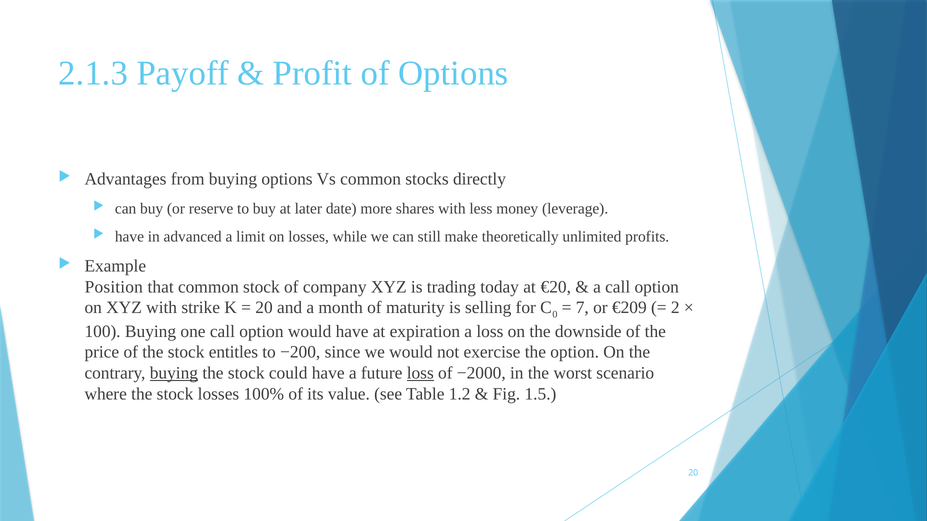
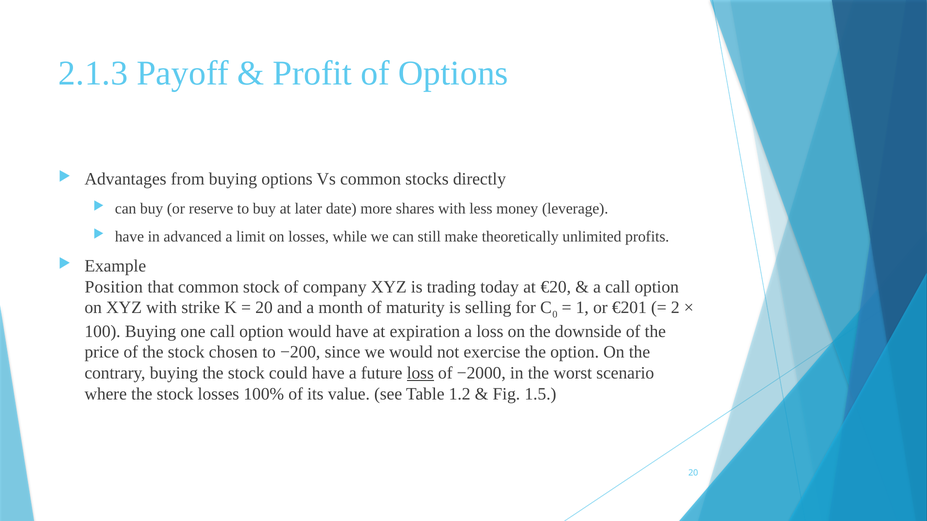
7: 7 -> 1
€209: €209 -> €201
entitles: entitles -> chosen
buying at (174, 373) underline: present -> none
